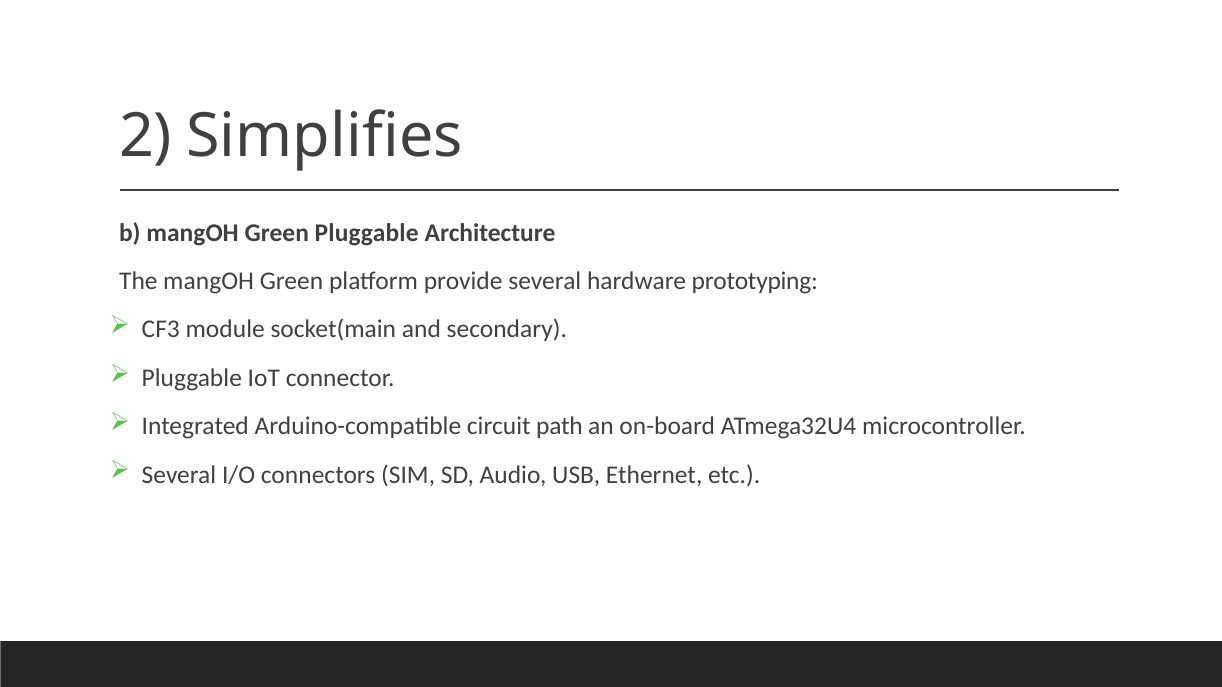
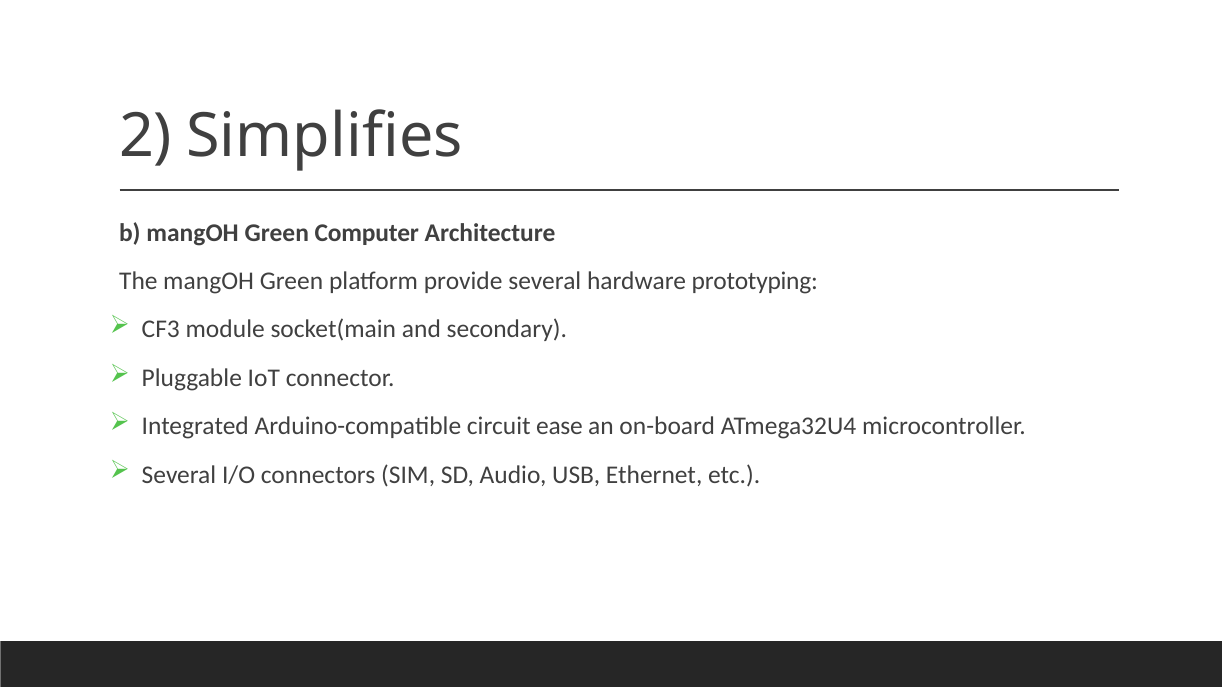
Green Pluggable: Pluggable -> Computer
path: path -> ease
